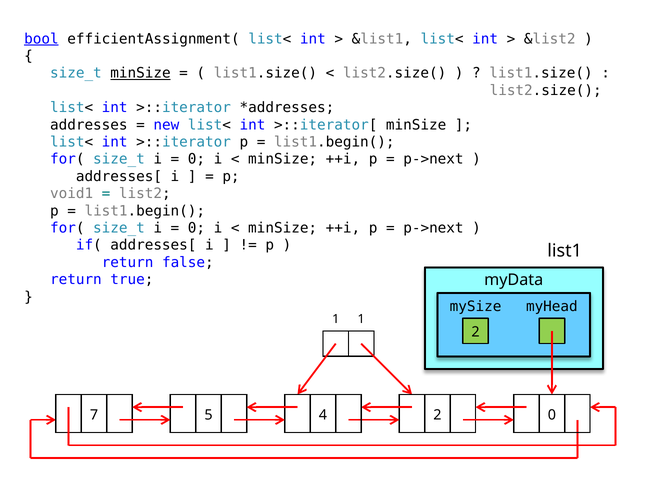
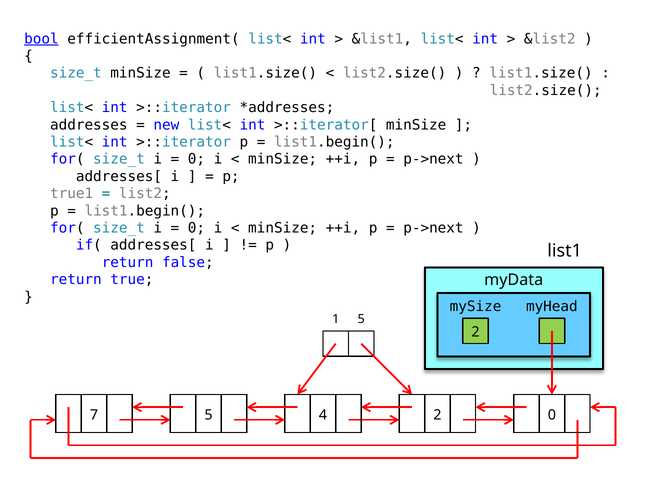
minSize at (141, 73) underline: present -> none
void1: void1 -> true1
1 1: 1 -> 5
